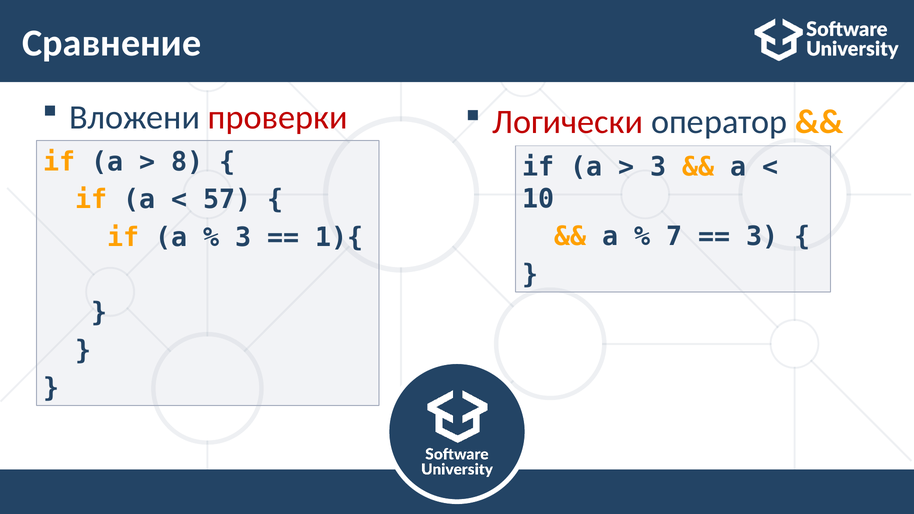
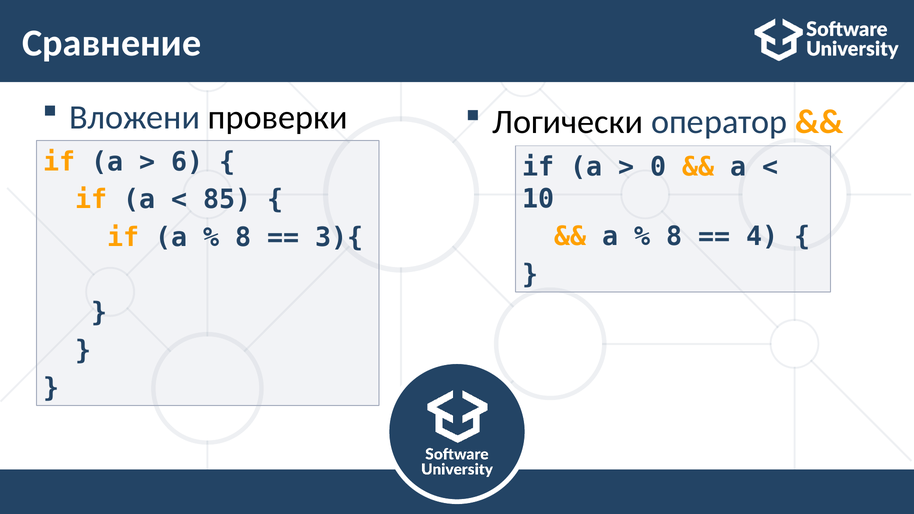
проверки colour: red -> black
Логически colour: red -> black
8: 8 -> 6
3 at (658, 167): 3 -> 0
57: 57 -> 85
7 at (674, 237): 7 -> 8
3 at (762, 237): 3 -> 4
3 at (243, 237): 3 -> 8
1){: 1){ -> 3){
